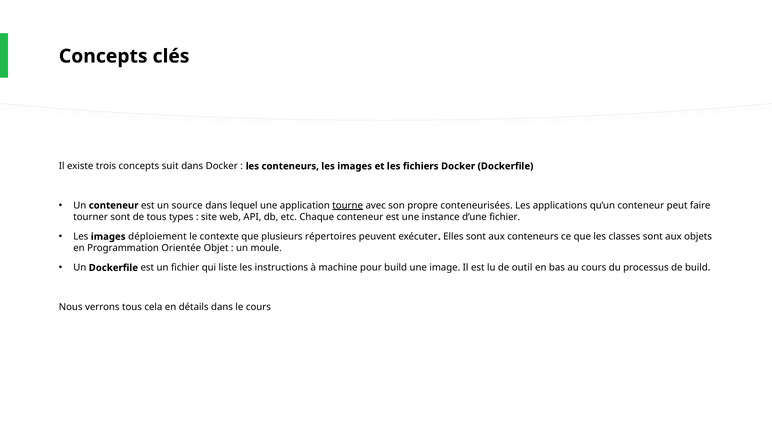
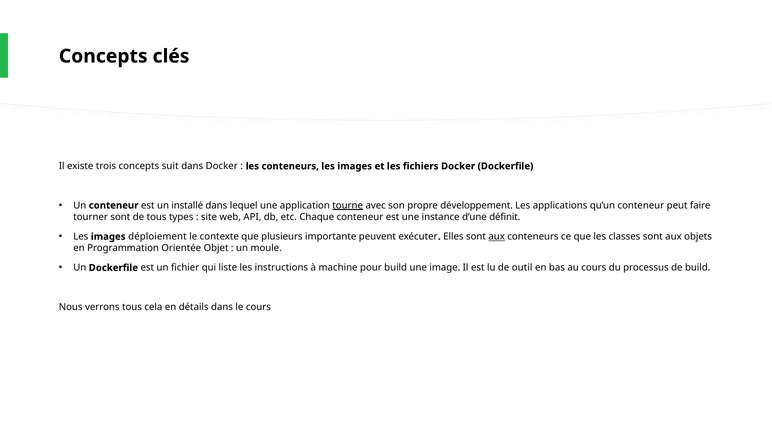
source: source -> installé
conteneurisées: conteneurisées -> développement
d’une fichier: fichier -> définit
répertoires: répertoires -> importante
aux at (497, 237) underline: none -> present
